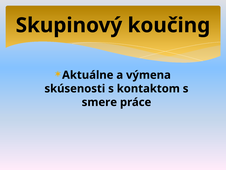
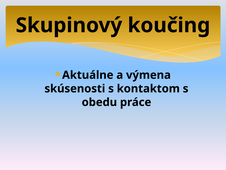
smere: smere -> obedu
